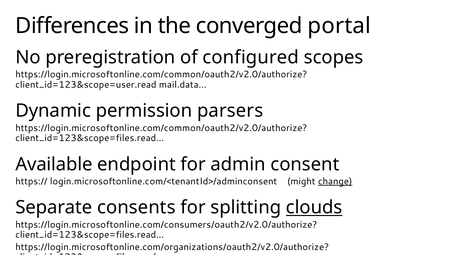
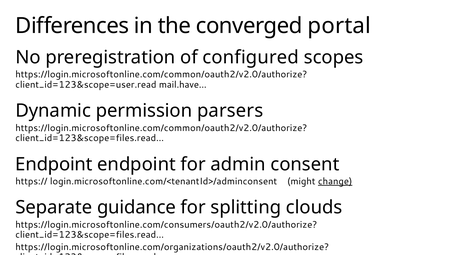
mail.data: mail.data -> mail.have
Available at (54, 164): Available -> Endpoint
consents: consents -> guidance
clouds underline: present -> none
